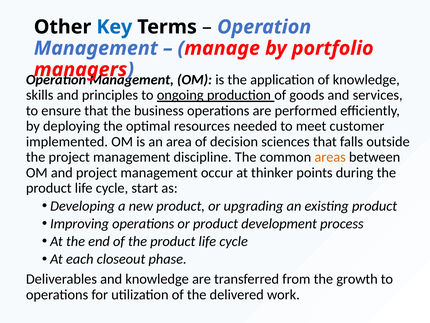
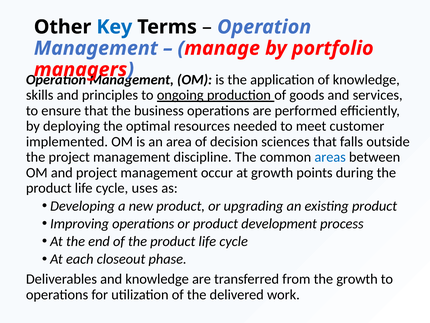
areas colour: orange -> blue
at thinker: thinker -> growth
start: start -> uses
